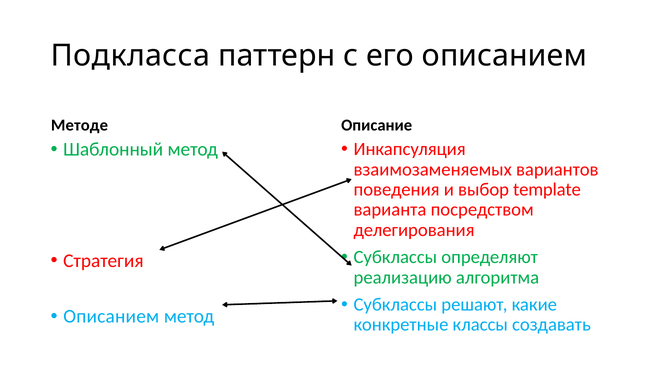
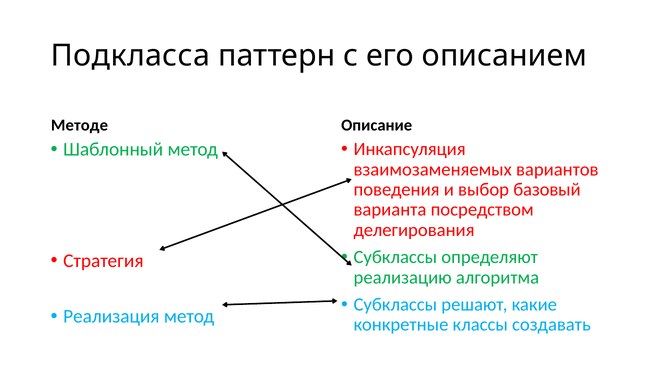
template: template -> базовый
Описанием at (111, 316): Описанием -> Реализация
